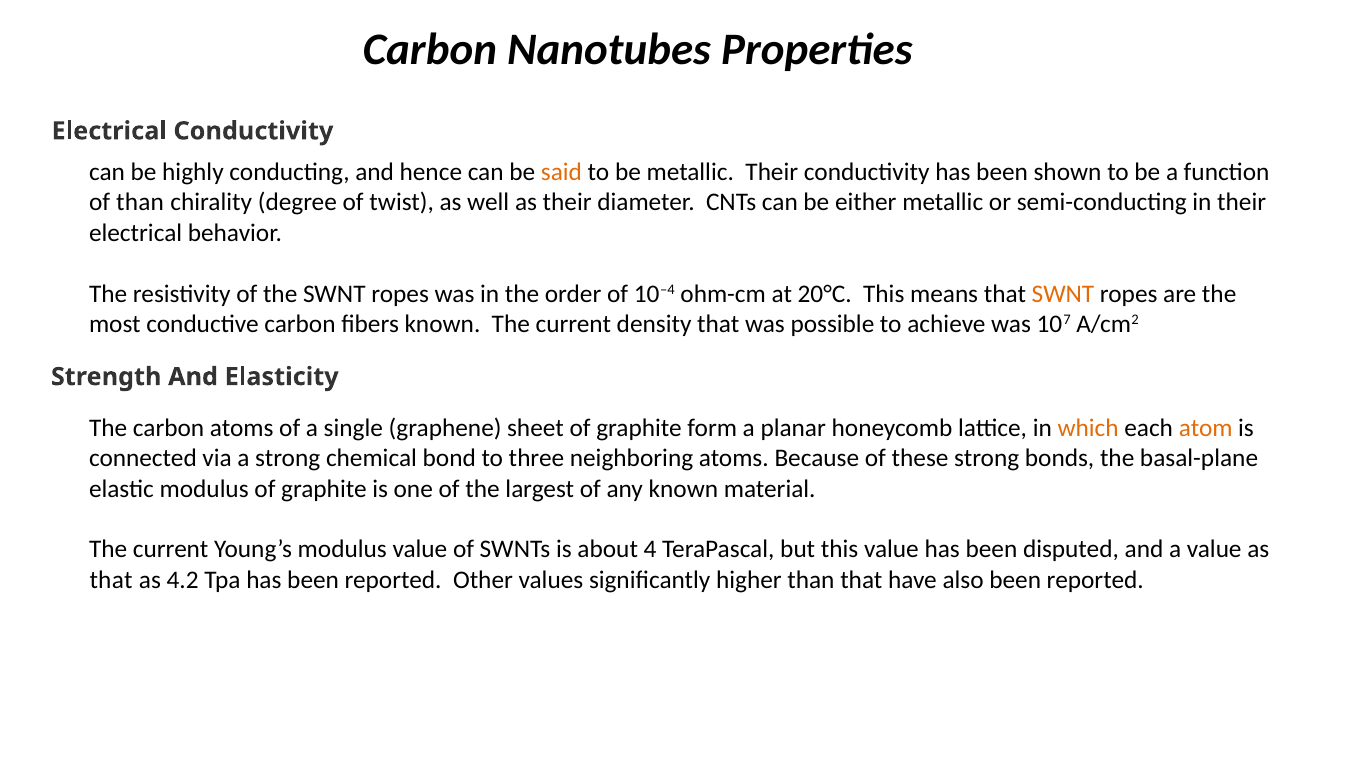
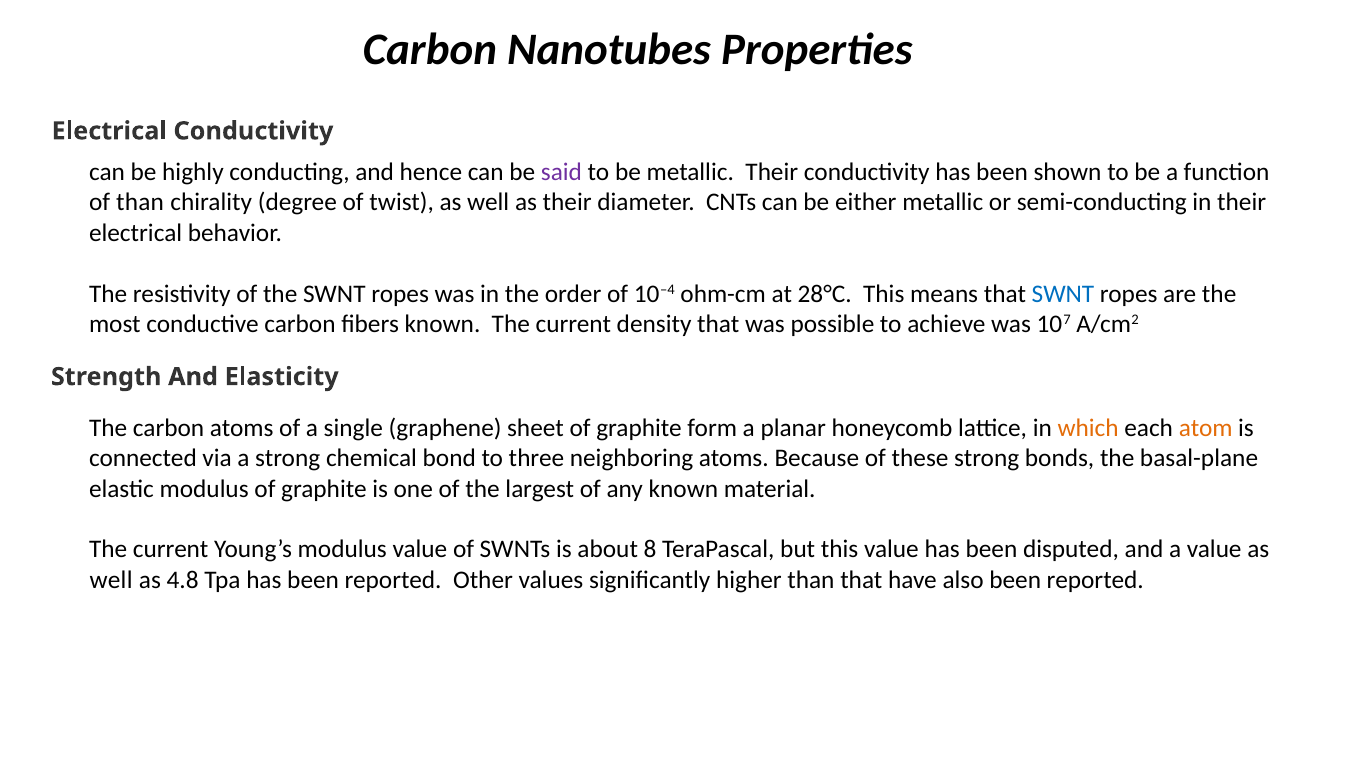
said colour: orange -> purple
20°C: 20°C -> 28°C
SWNT at (1063, 294) colour: orange -> blue
4: 4 -> 8
that at (111, 580): that -> well
4.2: 4.2 -> 4.8
